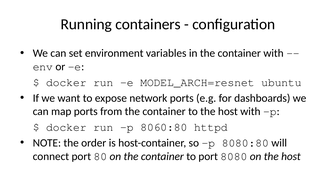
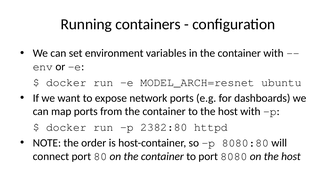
8060:80: 8060:80 -> 2382:80
